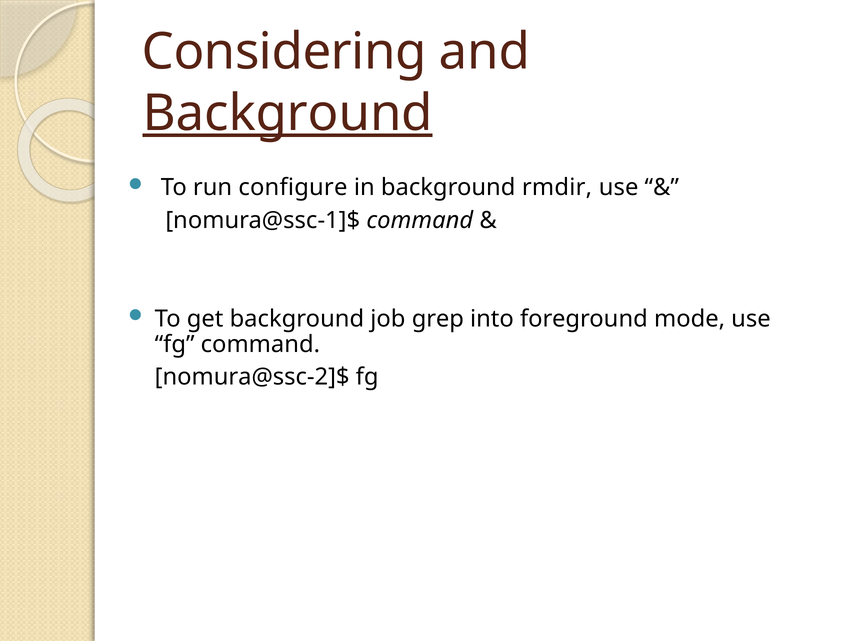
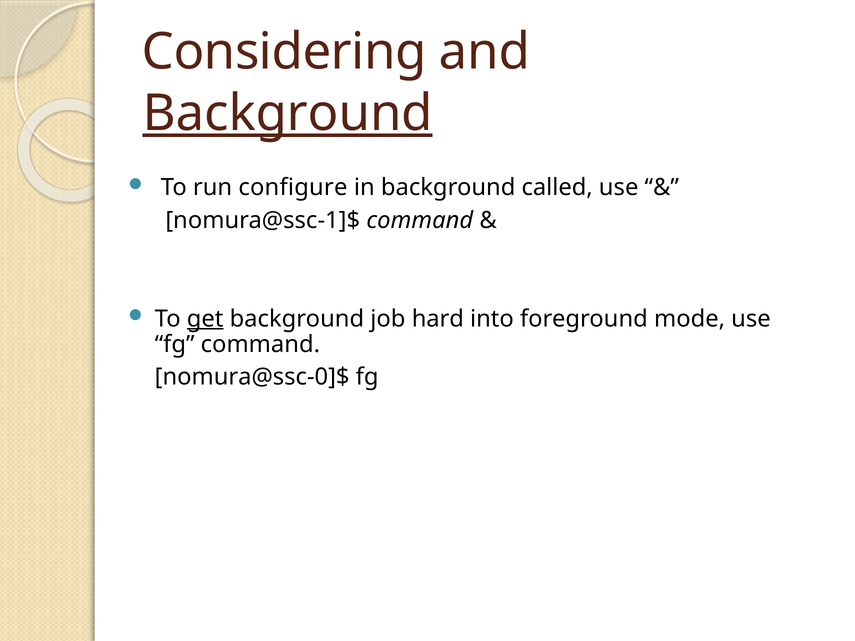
rmdir: rmdir -> called
get underline: none -> present
grep: grep -> hard
nomura@ssc-2]$: nomura@ssc-2]$ -> nomura@ssc-0]$
